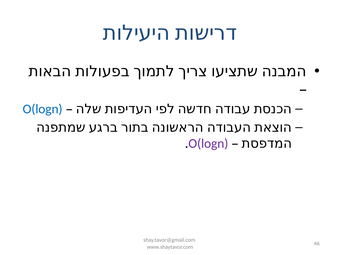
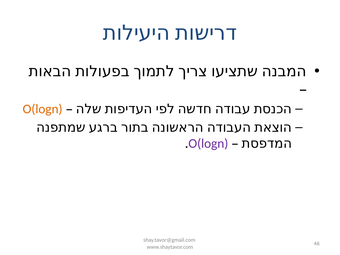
O(logn at (43, 109) colour: blue -> orange
